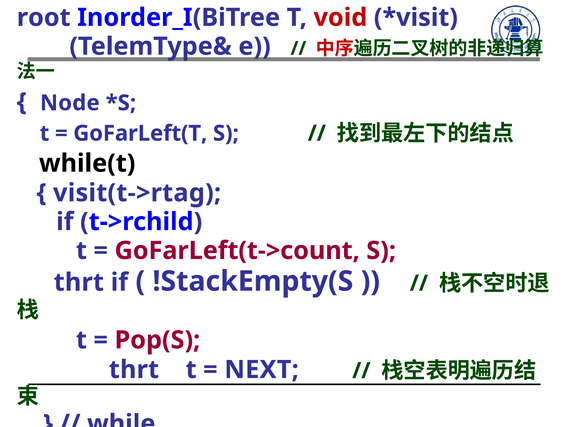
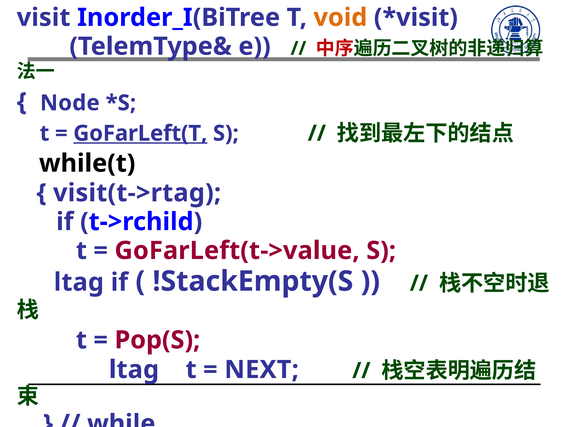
root: root -> visit
void colour: red -> orange
GoFarLeft(T underline: none -> present
GoFarLeft(t->count: GoFarLeft(t->count -> GoFarLeft(t->value
thrt at (79, 282): thrt -> ltag
thrt at (134, 369): thrt -> ltag
